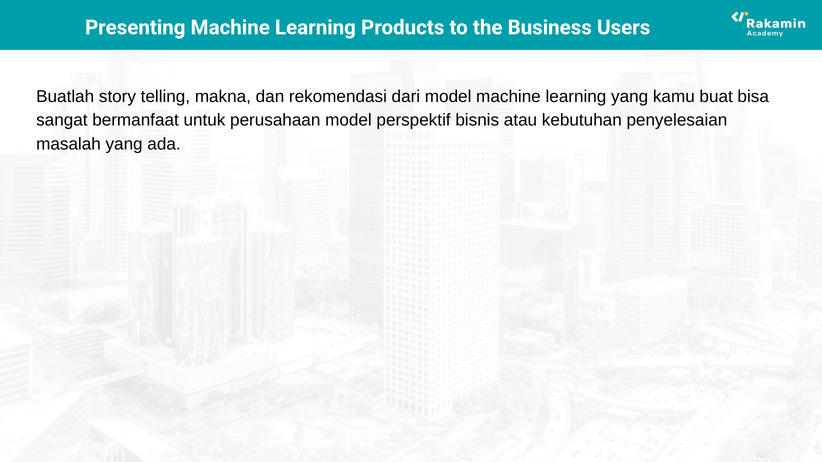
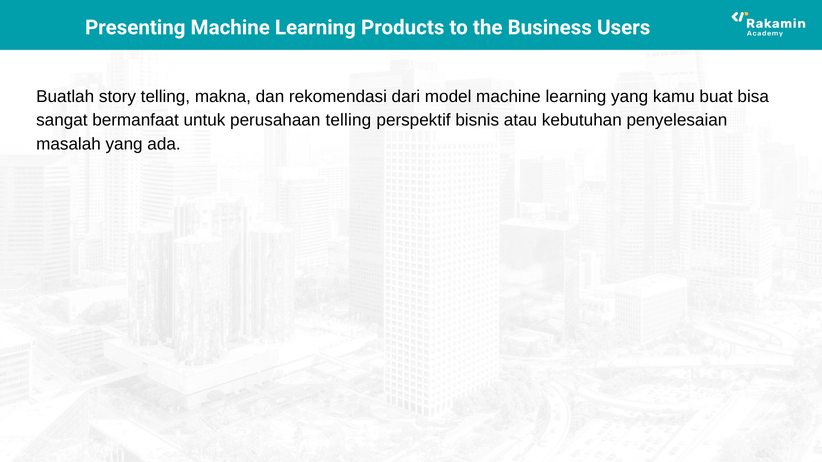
perusahaan model: model -> telling
